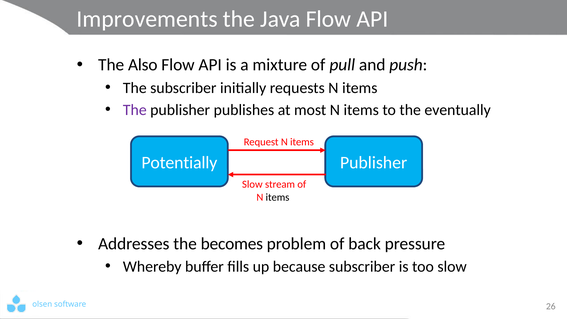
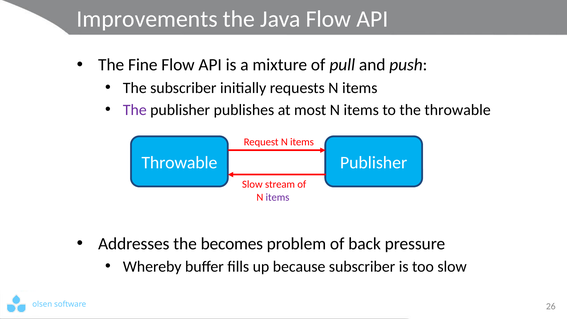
Also: Also -> Fine
the eventually: eventually -> throwable
Potentially at (179, 163): Potentially -> Throwable
items at (278, 197) colour: black -> purple
